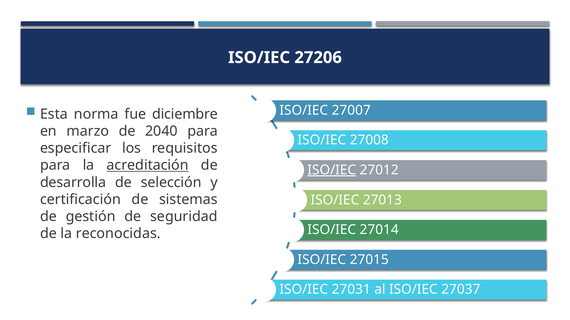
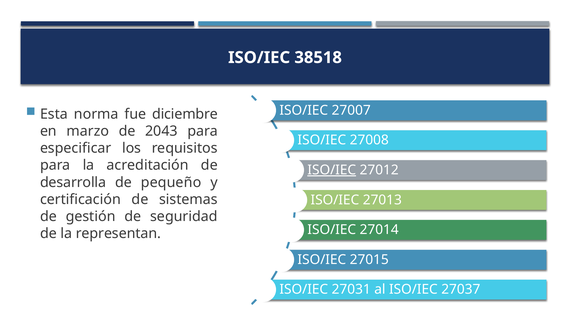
27206: 27206 -> 38518
2040: 2040 -> 2043
acreditación underline: present -> none
selección: selección -> pequeño
reconocidas: reconocidas -> representan
